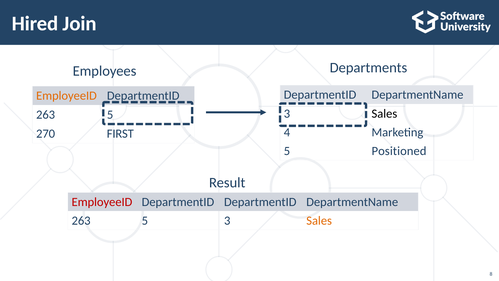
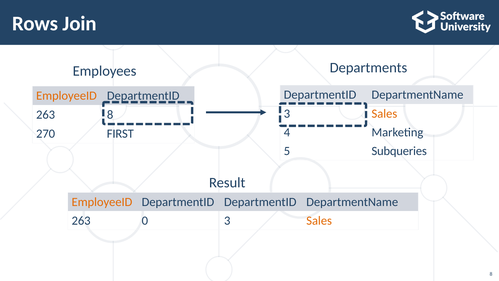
Hired: Hired -> Rows
Sales at (384, 113) colour: black -> orange
5 at (110, 115): 5 -> 8
Positioned: Positioned -> Subqueries
EmployeeID at (102, 202) colour: red -> orange
5 at (145, 221): 5 -> 0
